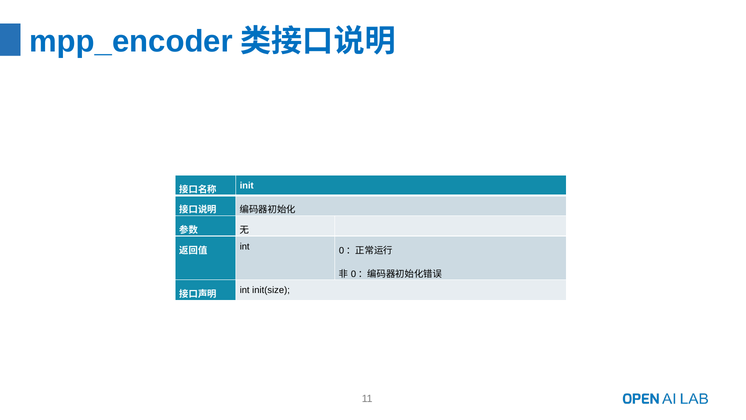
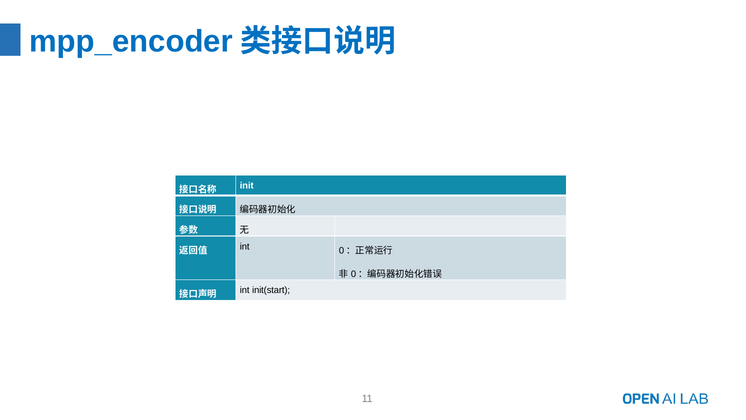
init(size: init(size -> init(start
